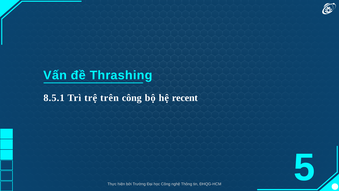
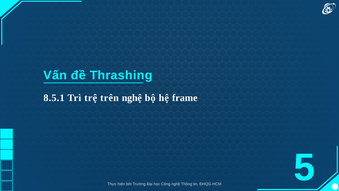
trên công: công -> nghệ
recent: recent -> frame
